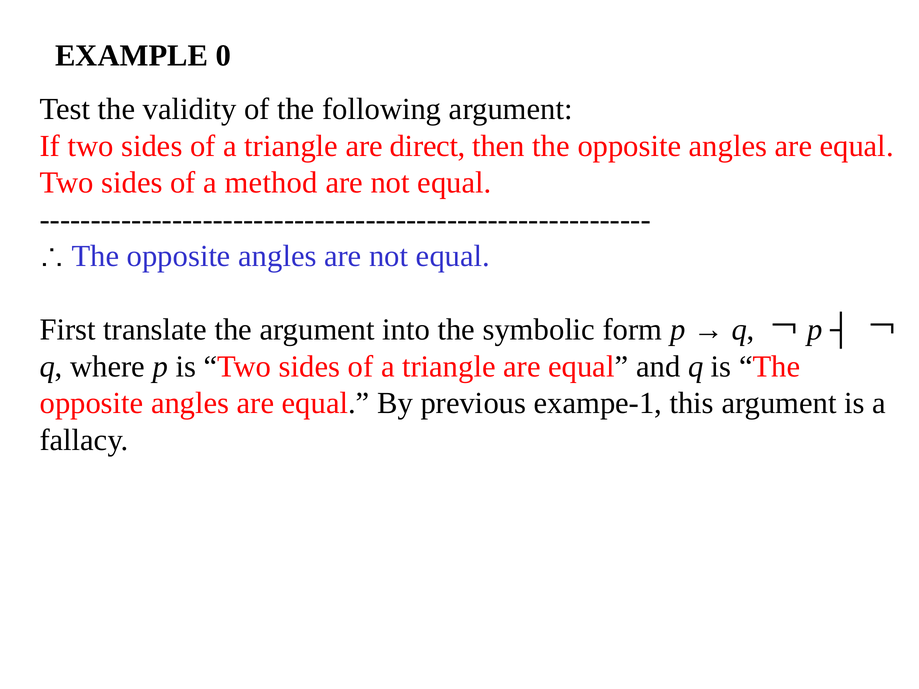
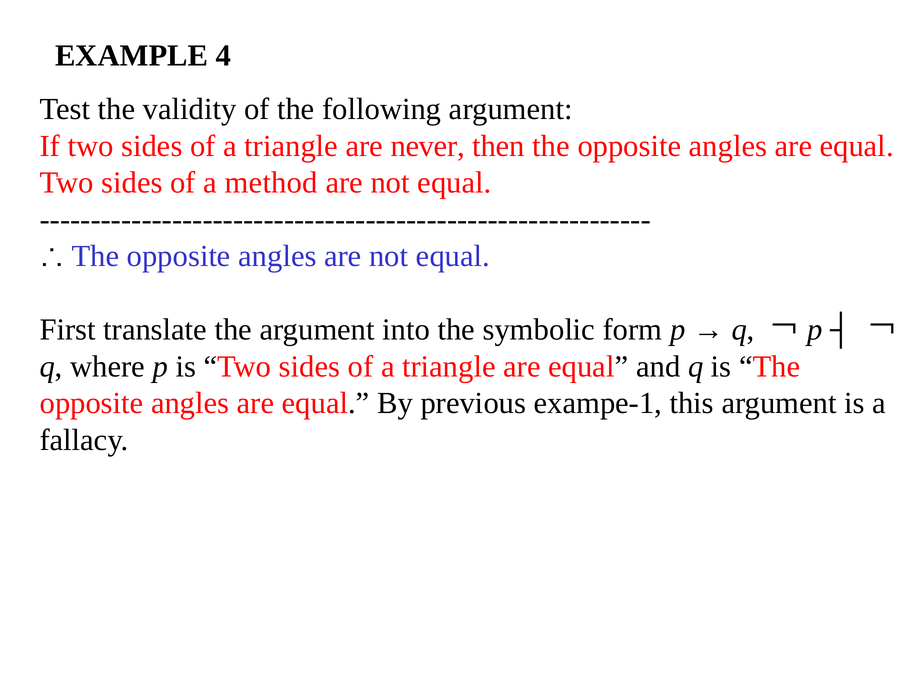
0: 0 -> 4
direct: direct -> never
